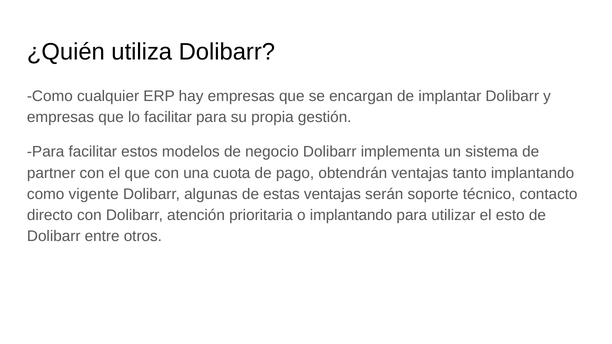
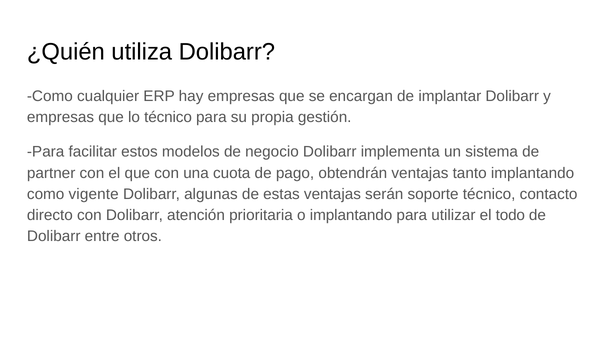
lo facilitar: facilitar -> técnico
esto: esto -> todo
